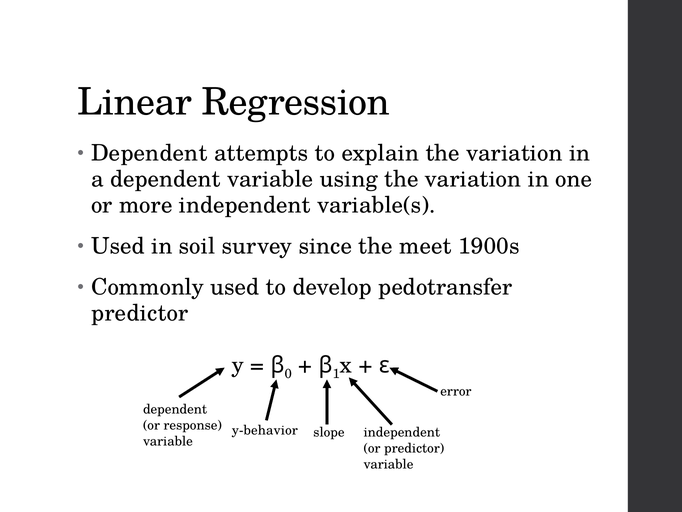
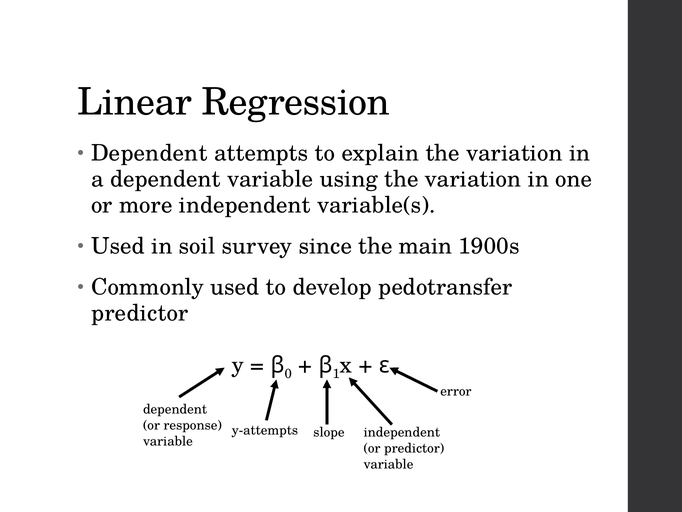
meet: meet -> main
y-behavior: y-behavior -> y-attempts
